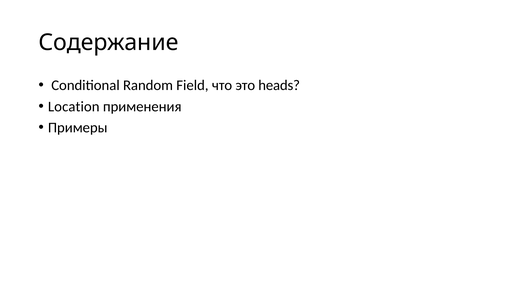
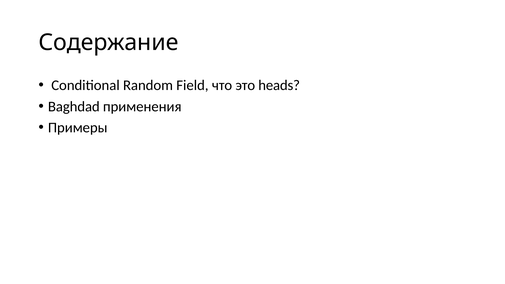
Location: Location -> Baghdad
